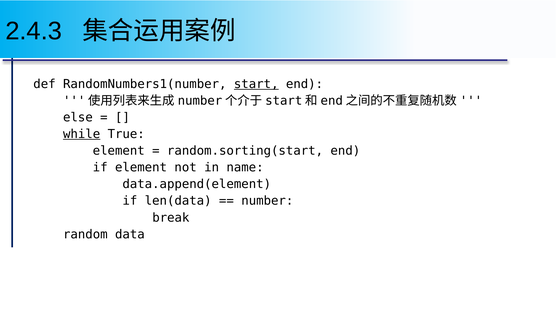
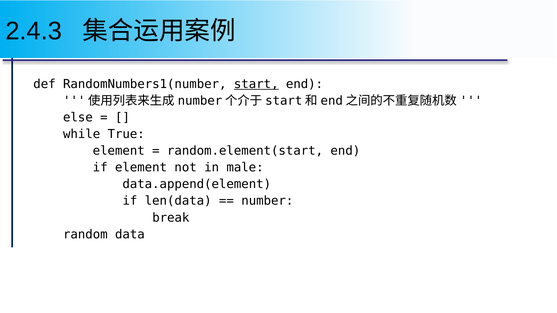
while underline: present -> none
random.sorting(start: random.sorting(start -> random.element(start
name: name -> male
